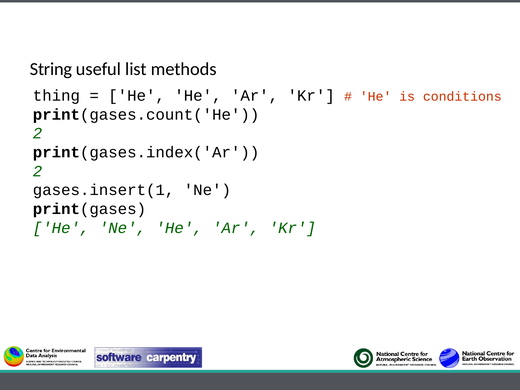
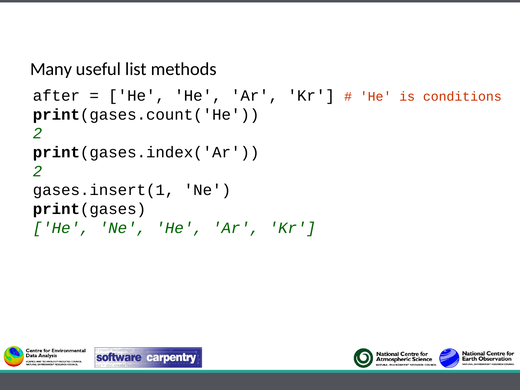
String: String -> Many
thing: thing -> after
